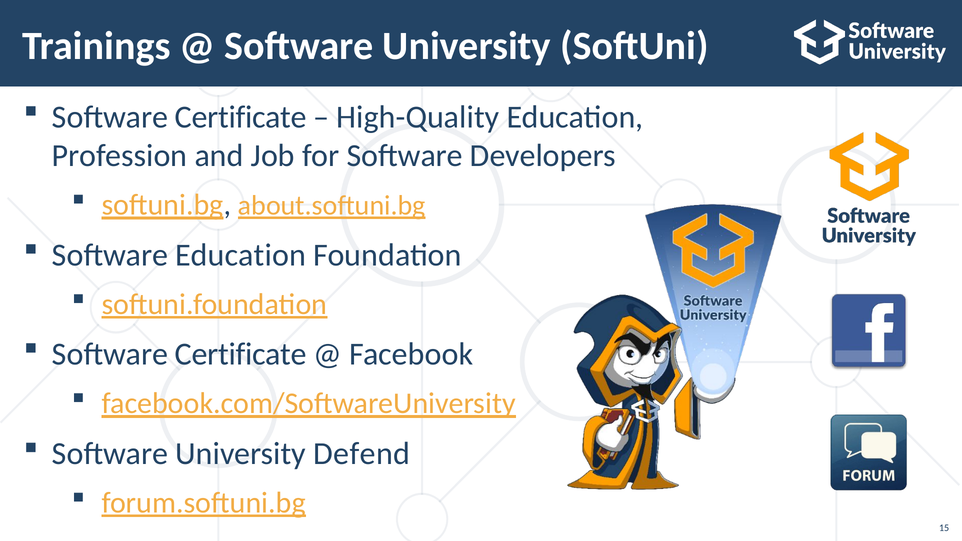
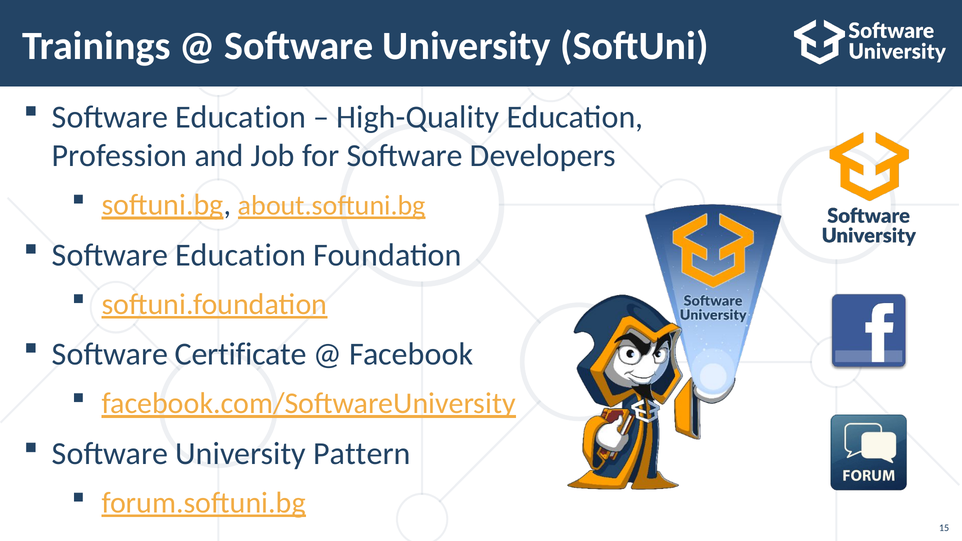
Certificate at (241, 117): Certificate -> Education
Defend: Defend -> Pattern
